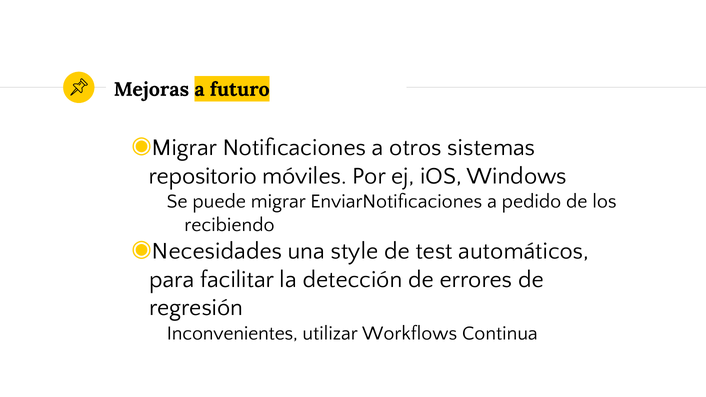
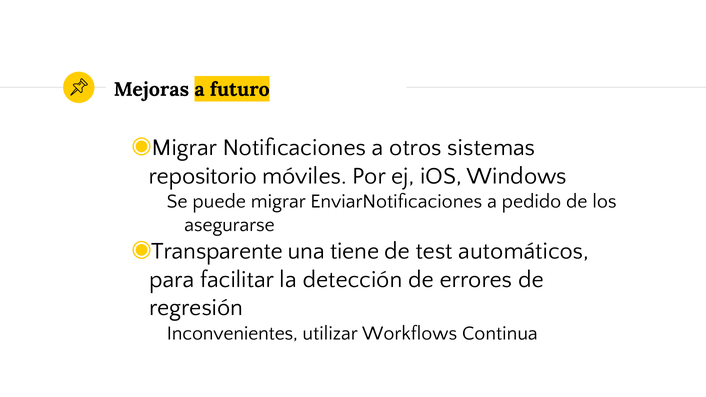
recibiendo: recibiendo -> asegurarse
Necesidades: Necesidades -> Transparente
style: style -> tiene
